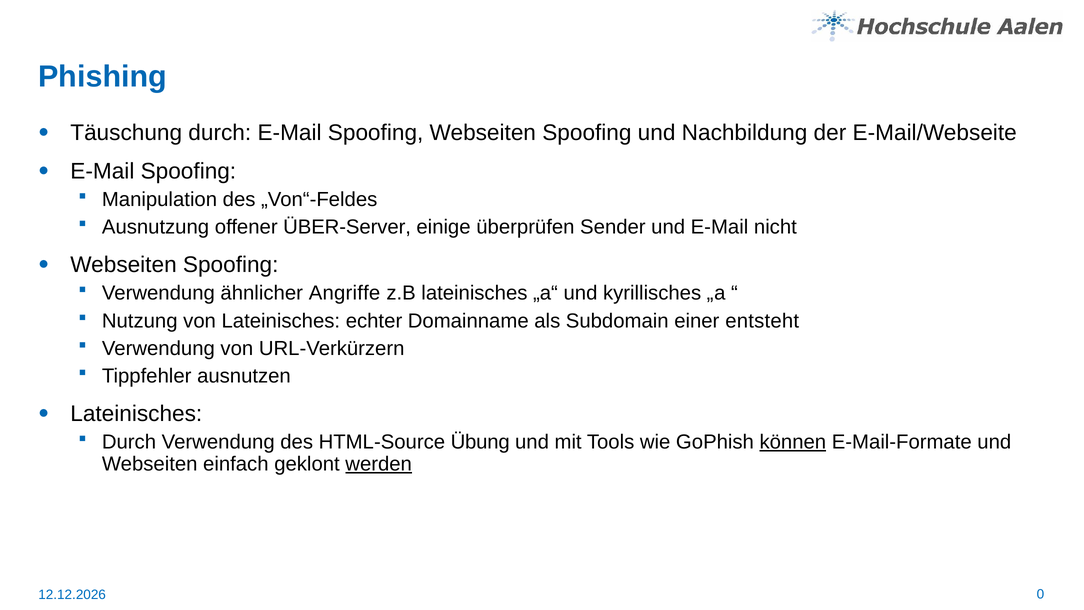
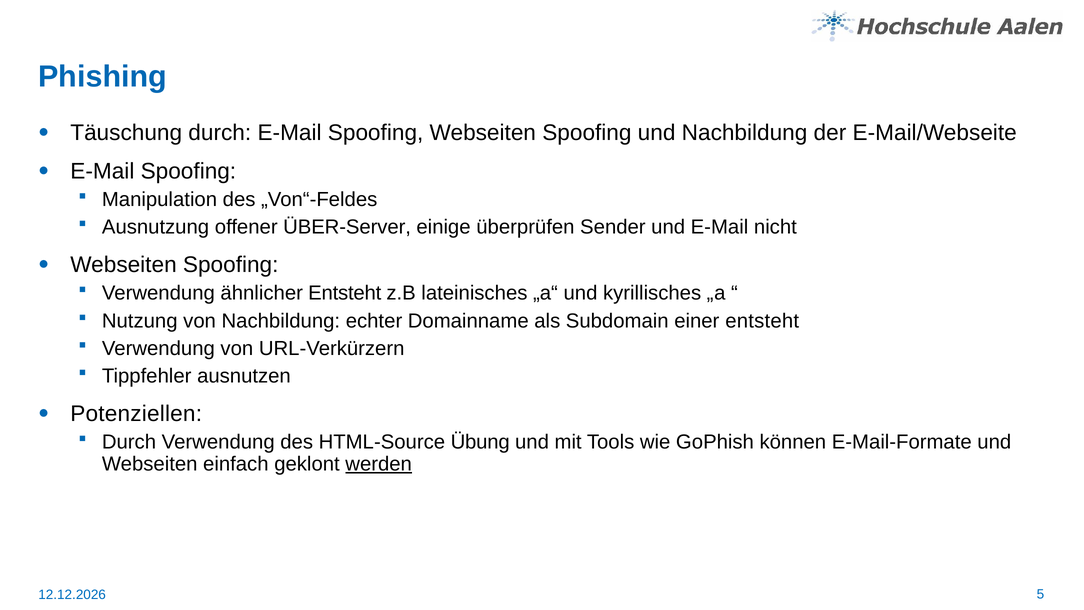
ähnlicher Angriffe: Angriffe -> Entsteht
von Lateinisches: Lateinisches -> Nachbildung
Lateinisches at (136, 413): Lateinisches -> Potenziellen
können underline: present -> none
0: 0 -> 5
